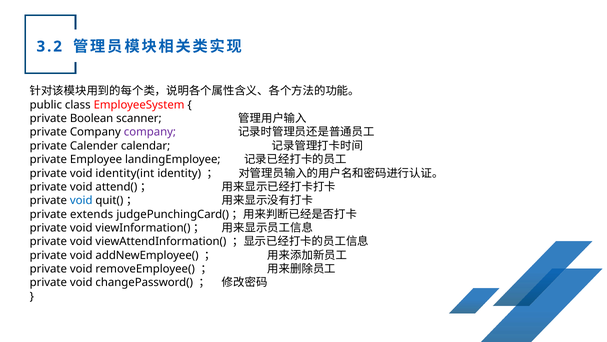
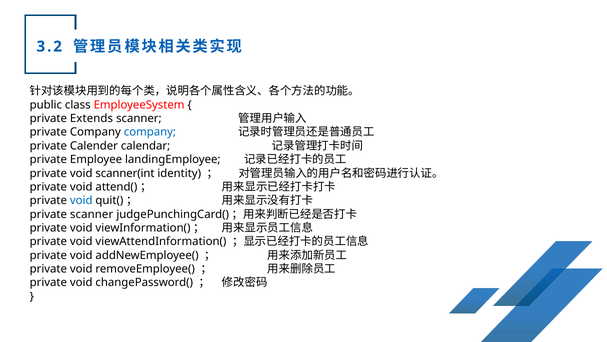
Boolean: Boolean -> Extends
company at (150, 132) colour: purple -> blue
identity(int: identity(int -> scanner(int
private extends: extends -> scanner
